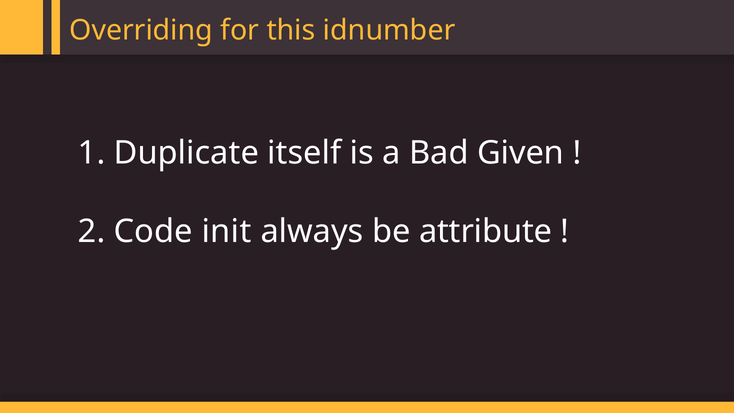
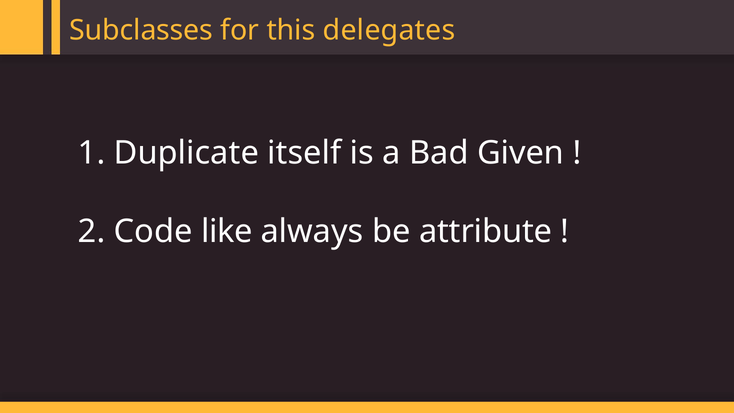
Overriding: Overriding -> Subclasses
idnumber: idnumber -> delegates
init: init -> like
